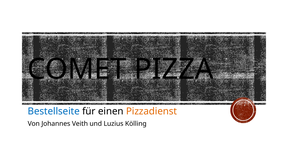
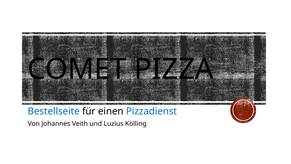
Pizzadienst colour: orange -> blue
